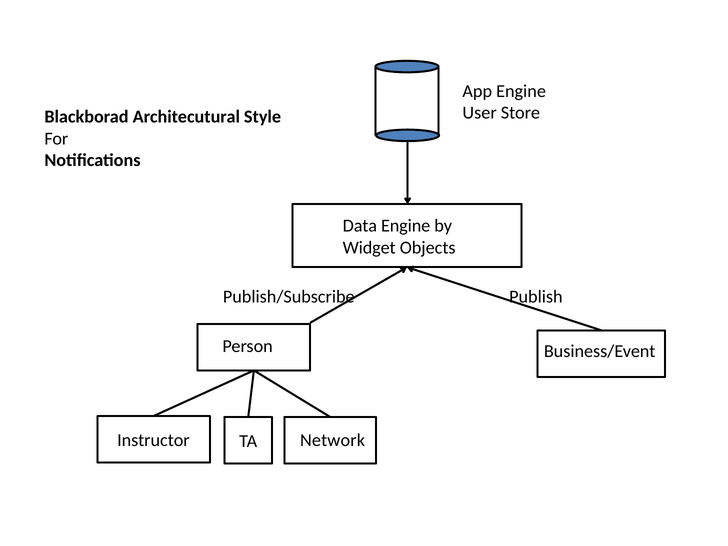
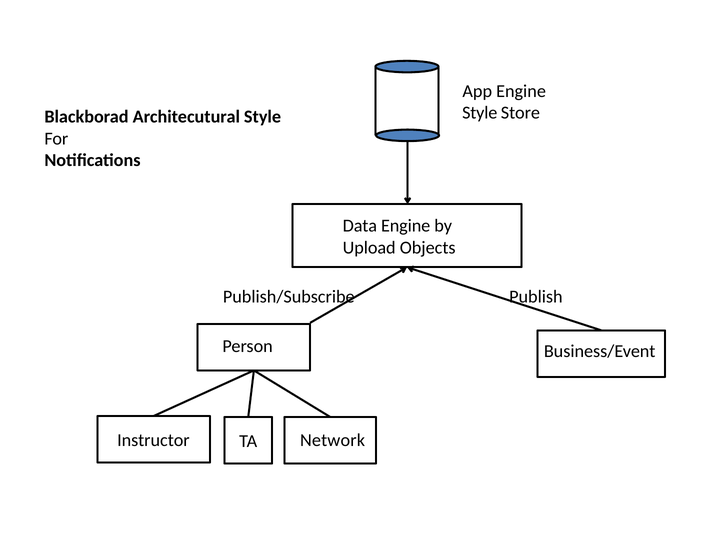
User at (480, 113): User -> Style
Widget: Widget -> Upload
